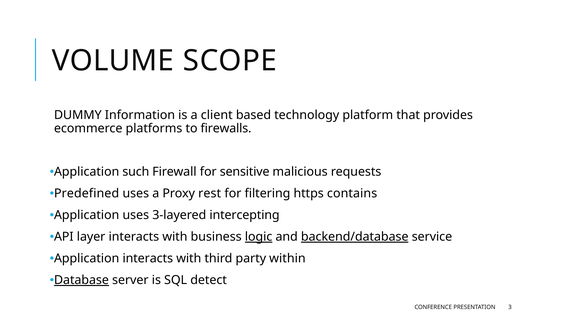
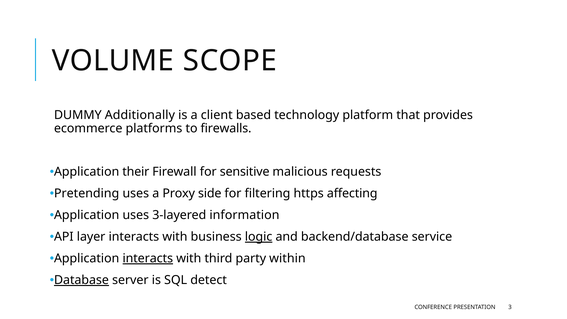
Information: Information -> Additionally
such: such -> their
Predefined: Predefined -> Pretending
rest: rest -> side
contains: contains -> affecting
intercepting: intercepting -> information
backend/database underline: present -> none
interacts at (148, 258) underline: none -> present
